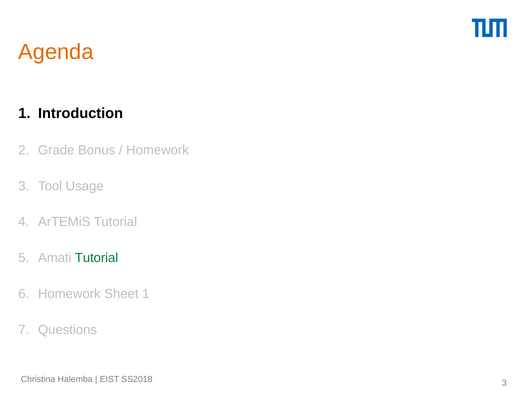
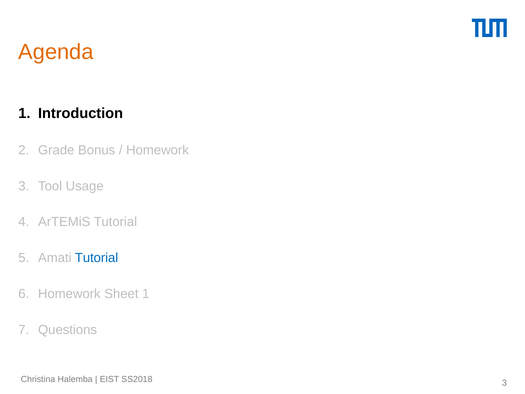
Tutorial at (97, 258) colour: green -> blue
